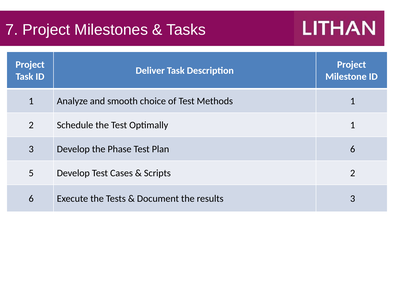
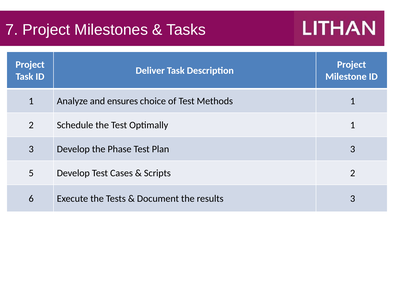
smooth: smooth -> ensures
Plan 6: 6 -> 3
